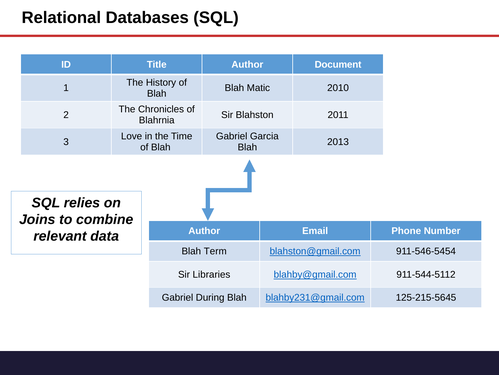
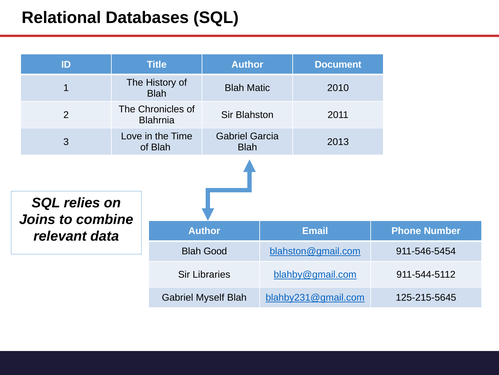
Term: Term -> Good
During: During -> Myself
